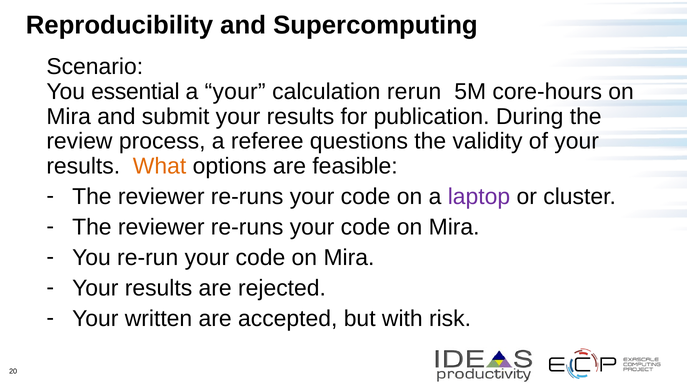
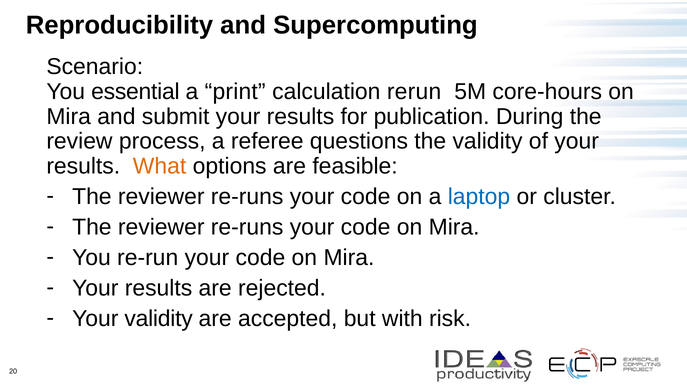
a your: your -> print
laptop colour: purple -> blue
Your written: written -> validity
